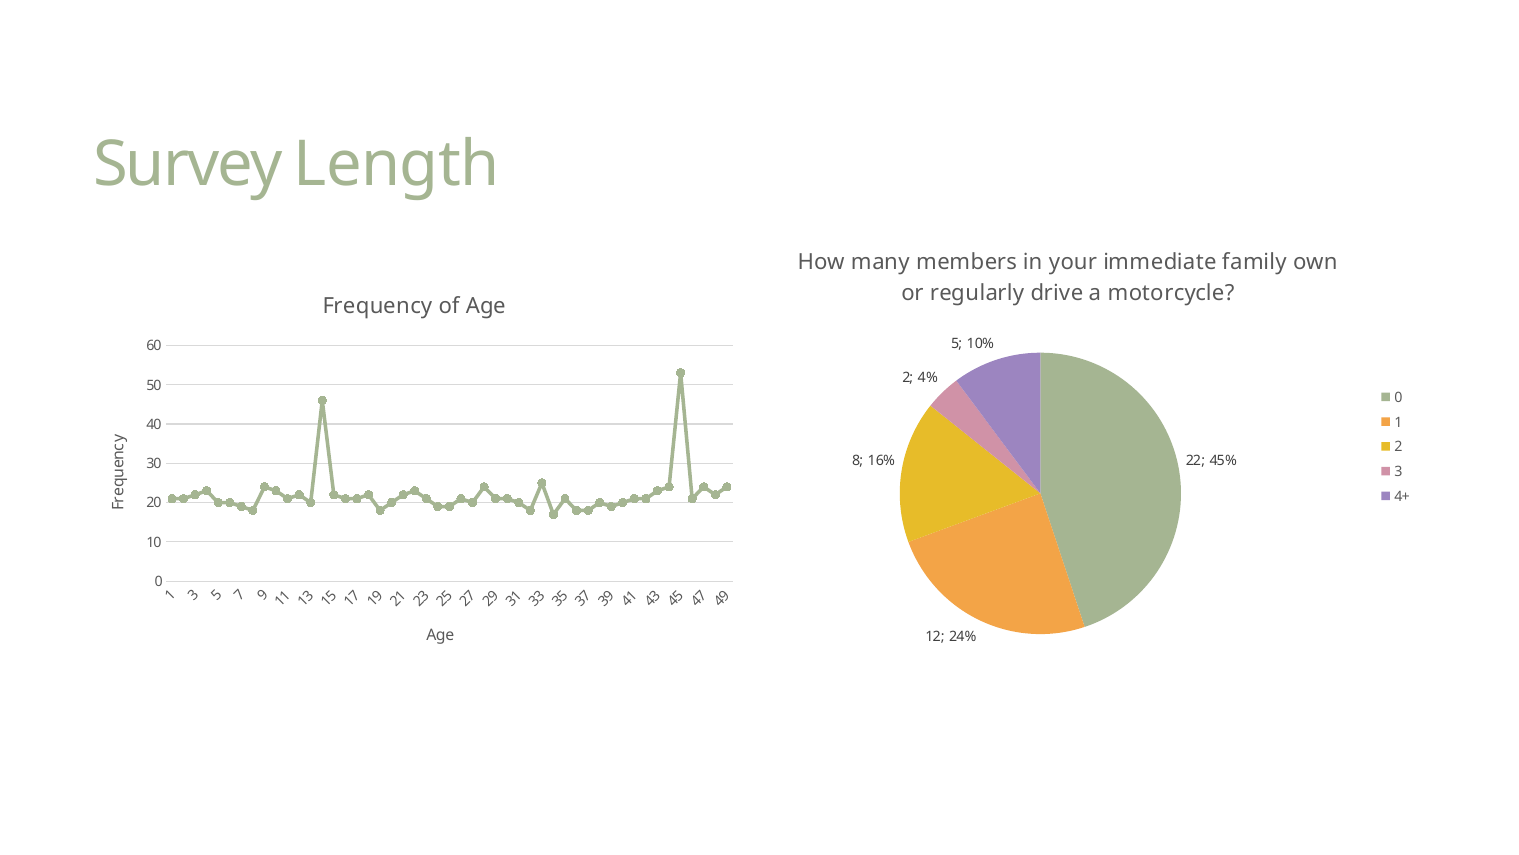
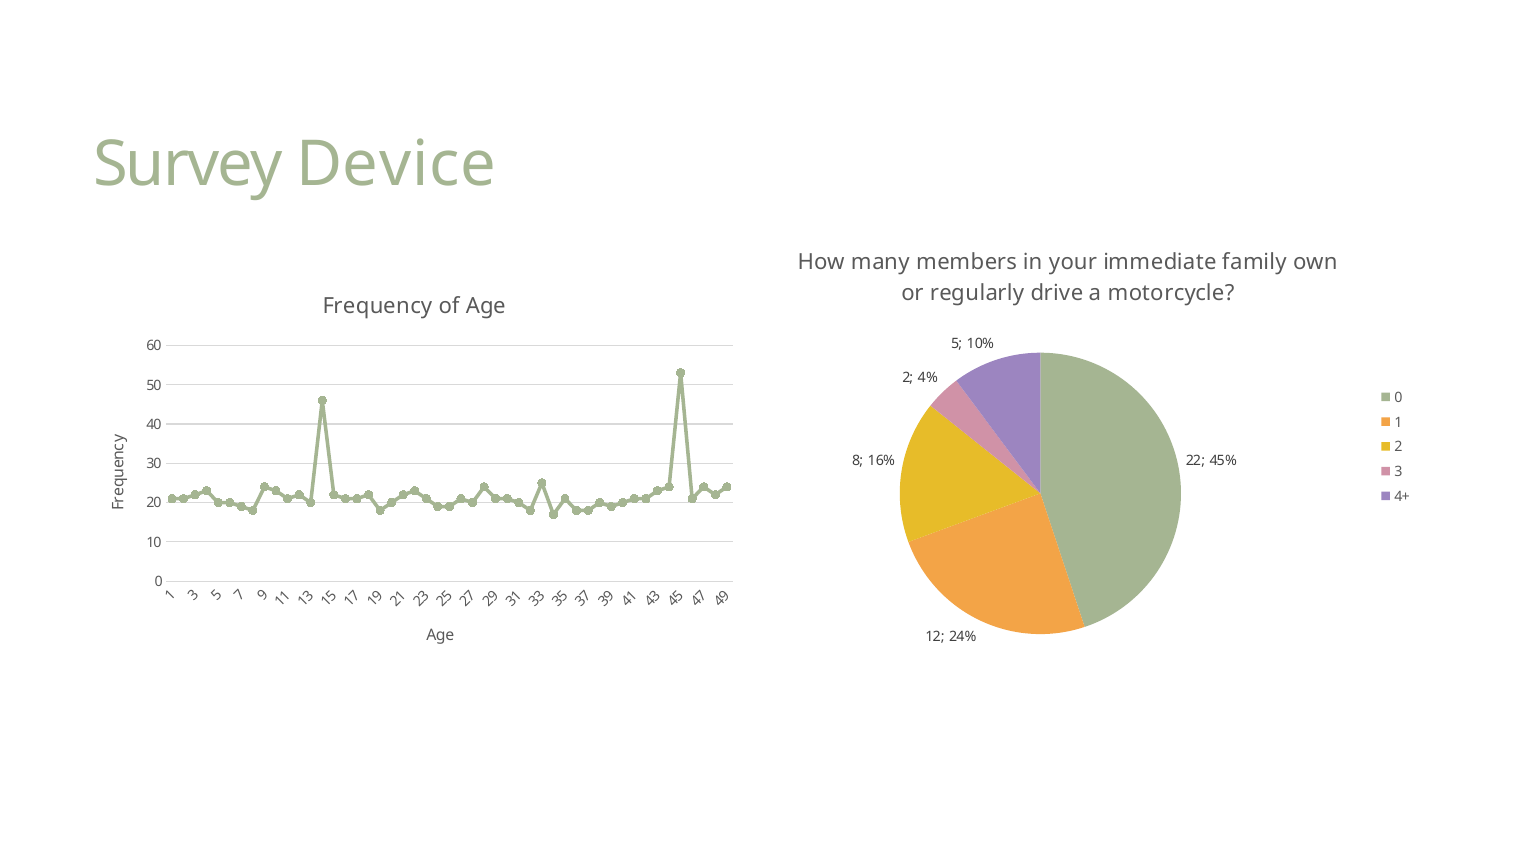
Length: Length -> Device
